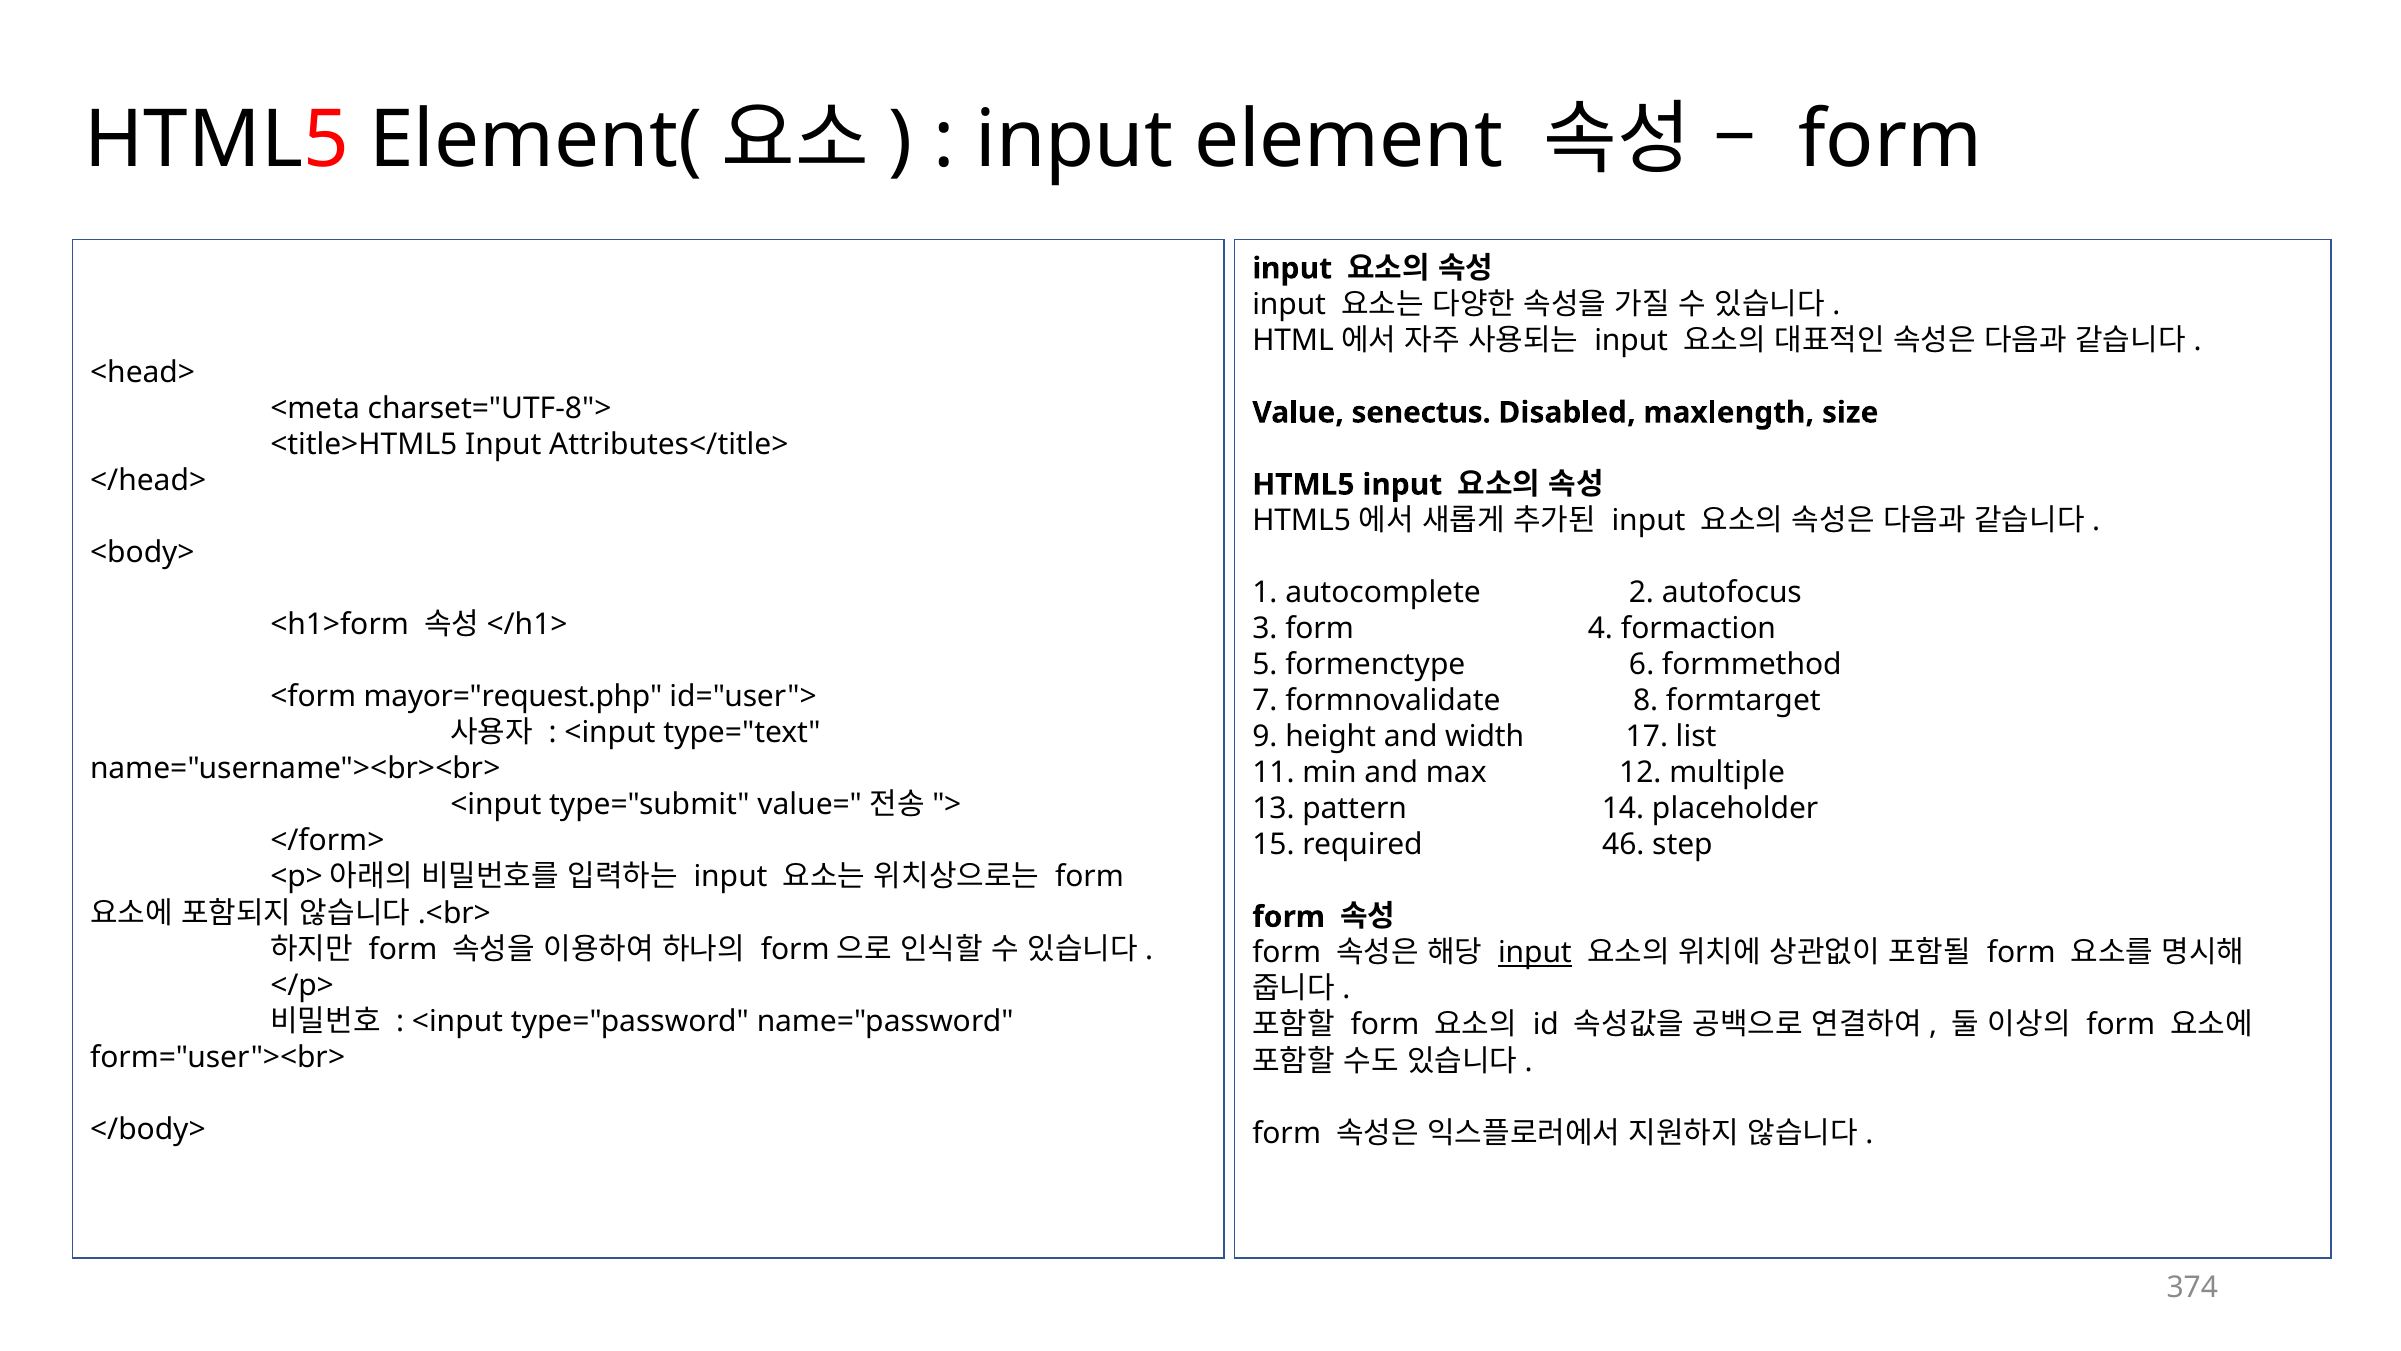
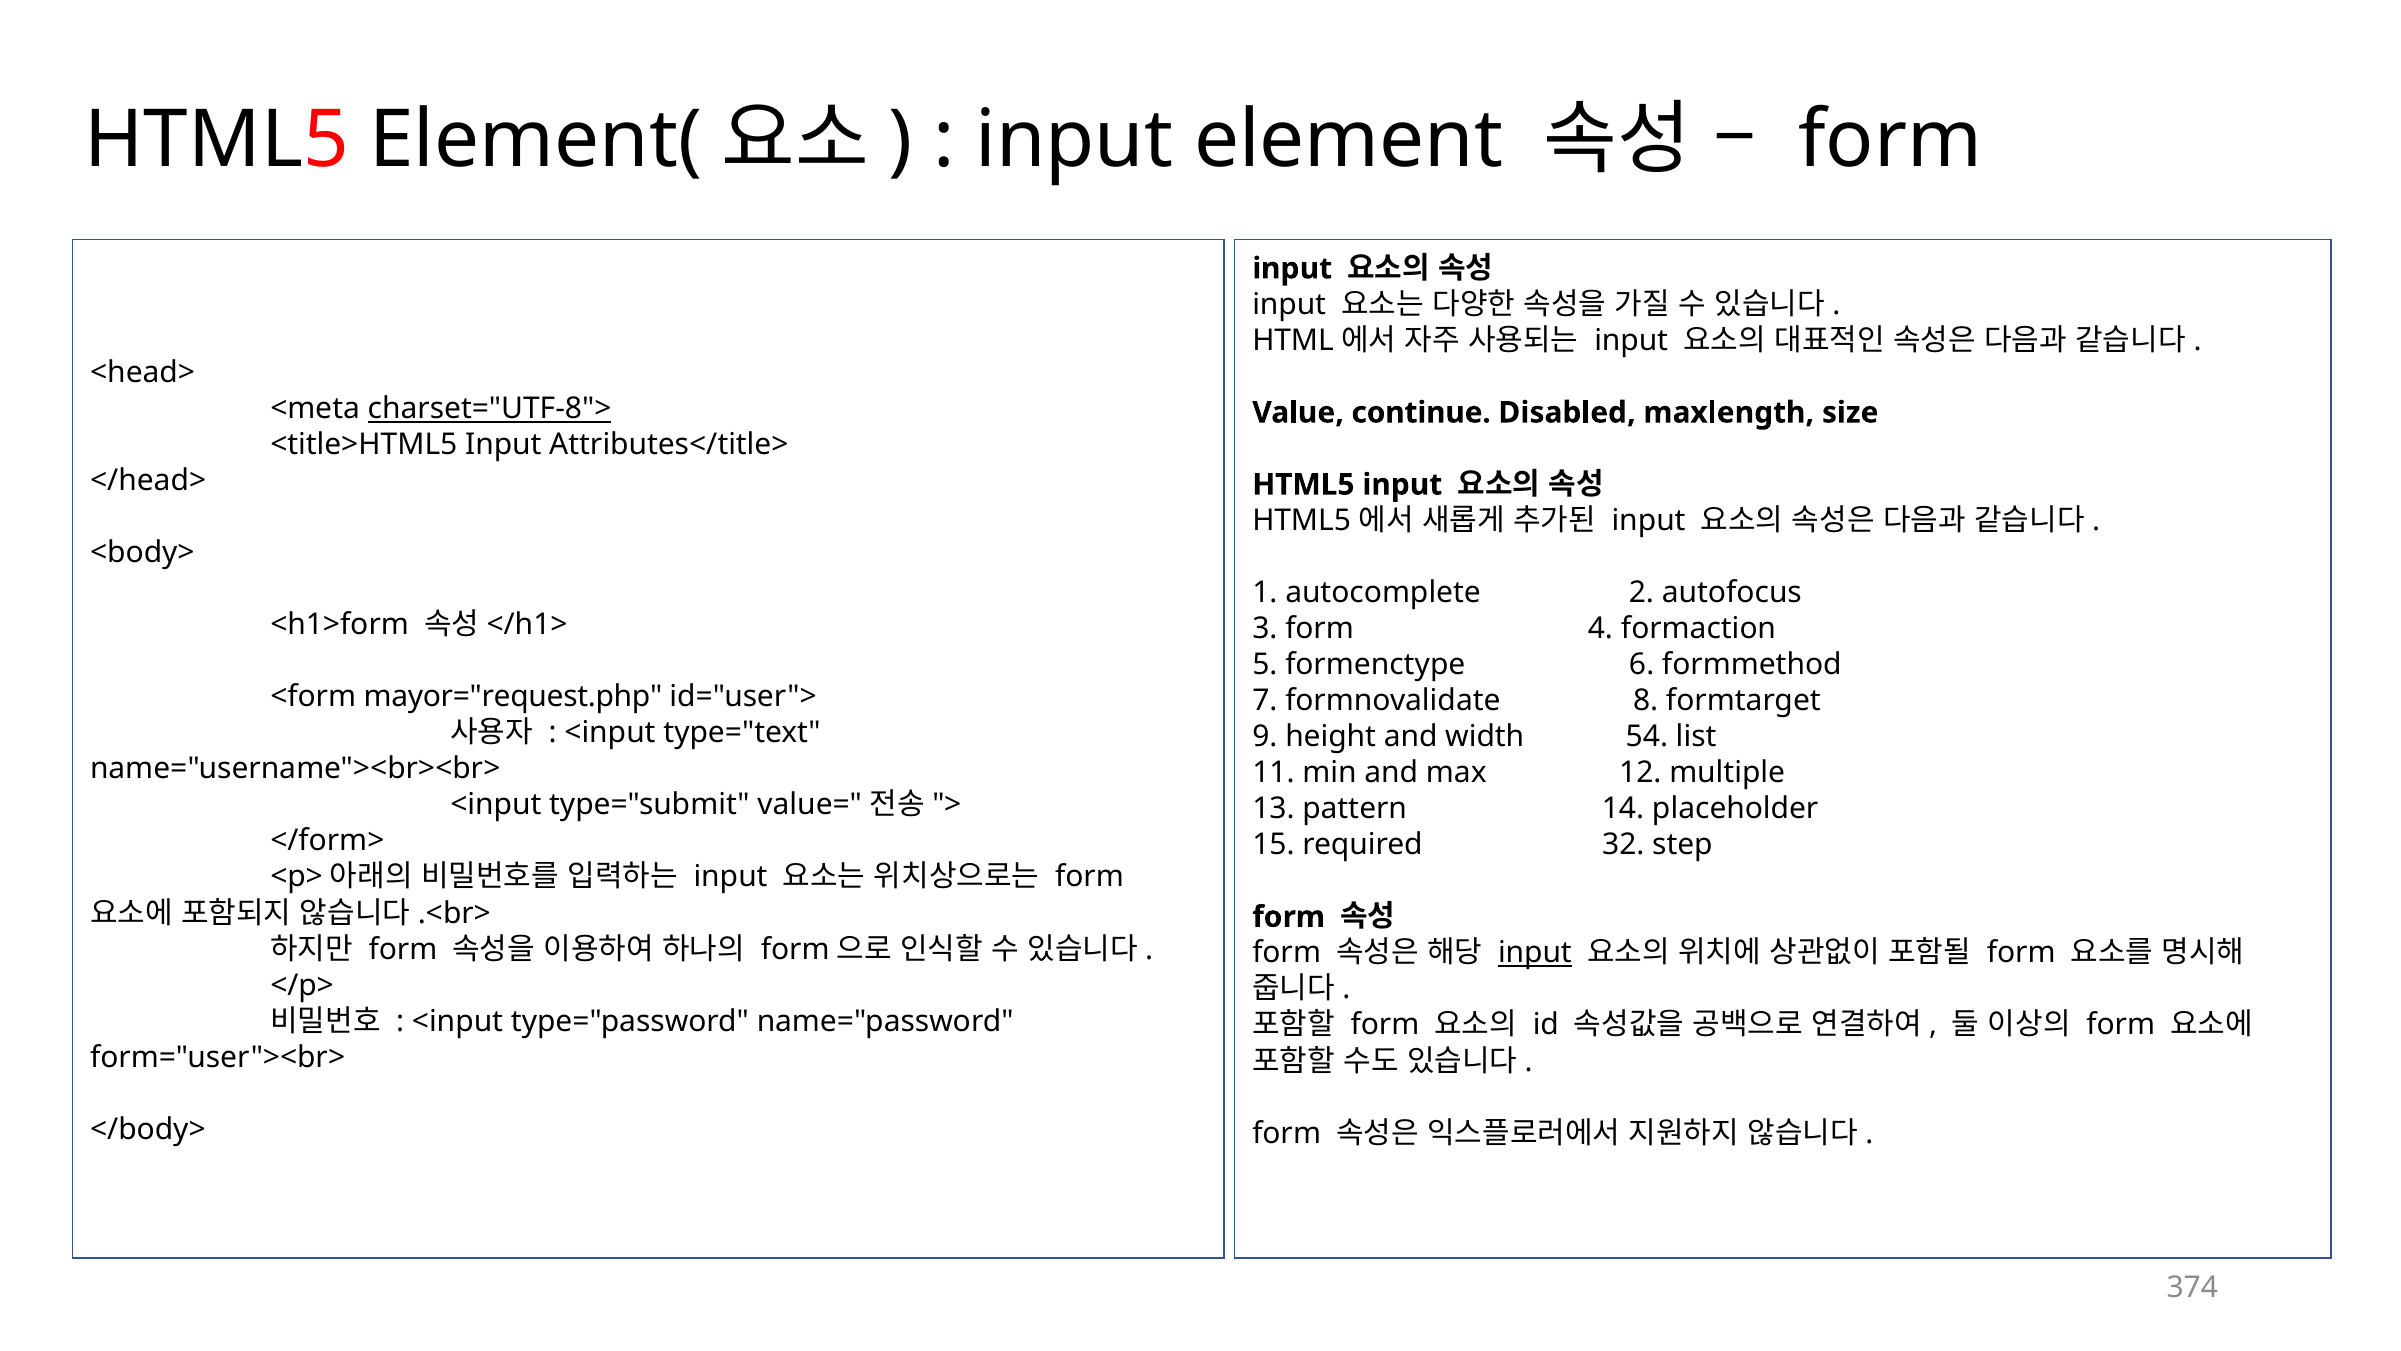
charset="UTF-8"> underline: none -> present
senectus: senectus -> continue
17: 17 -> 54
46: 46 -> 32
